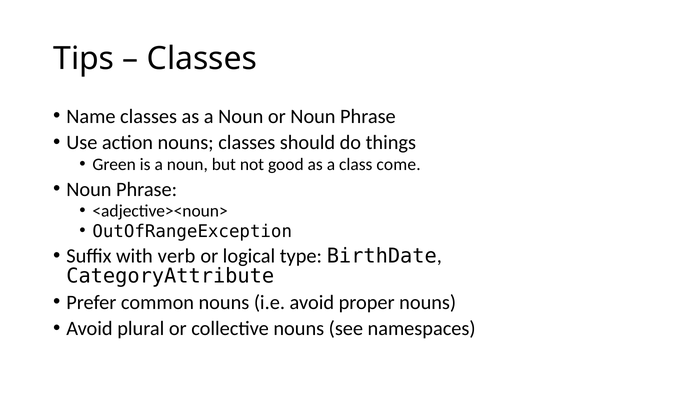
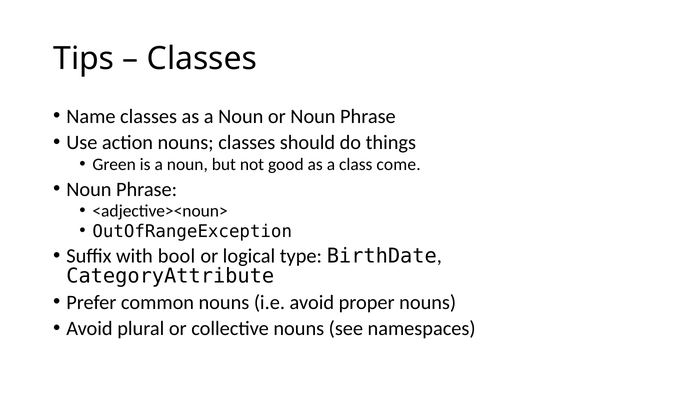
verb: verb -> bool
